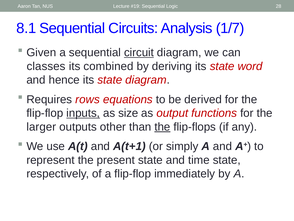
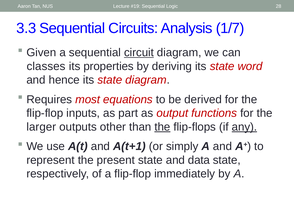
8.1: 8.1 -> 3.3
combined: combined -> properties
rows: rows -> most
inputs underline: present -> none
size: size -> part
any underline: none -> present
time: time -> data
